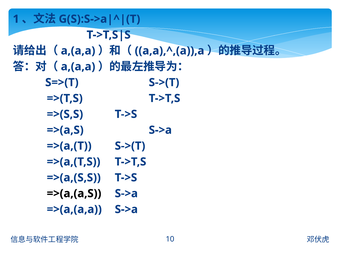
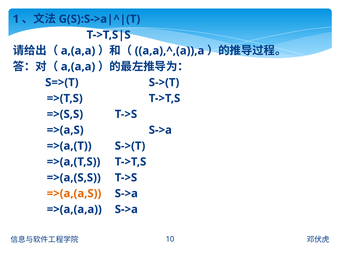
=>(a,(a,S colour: black -> orange
